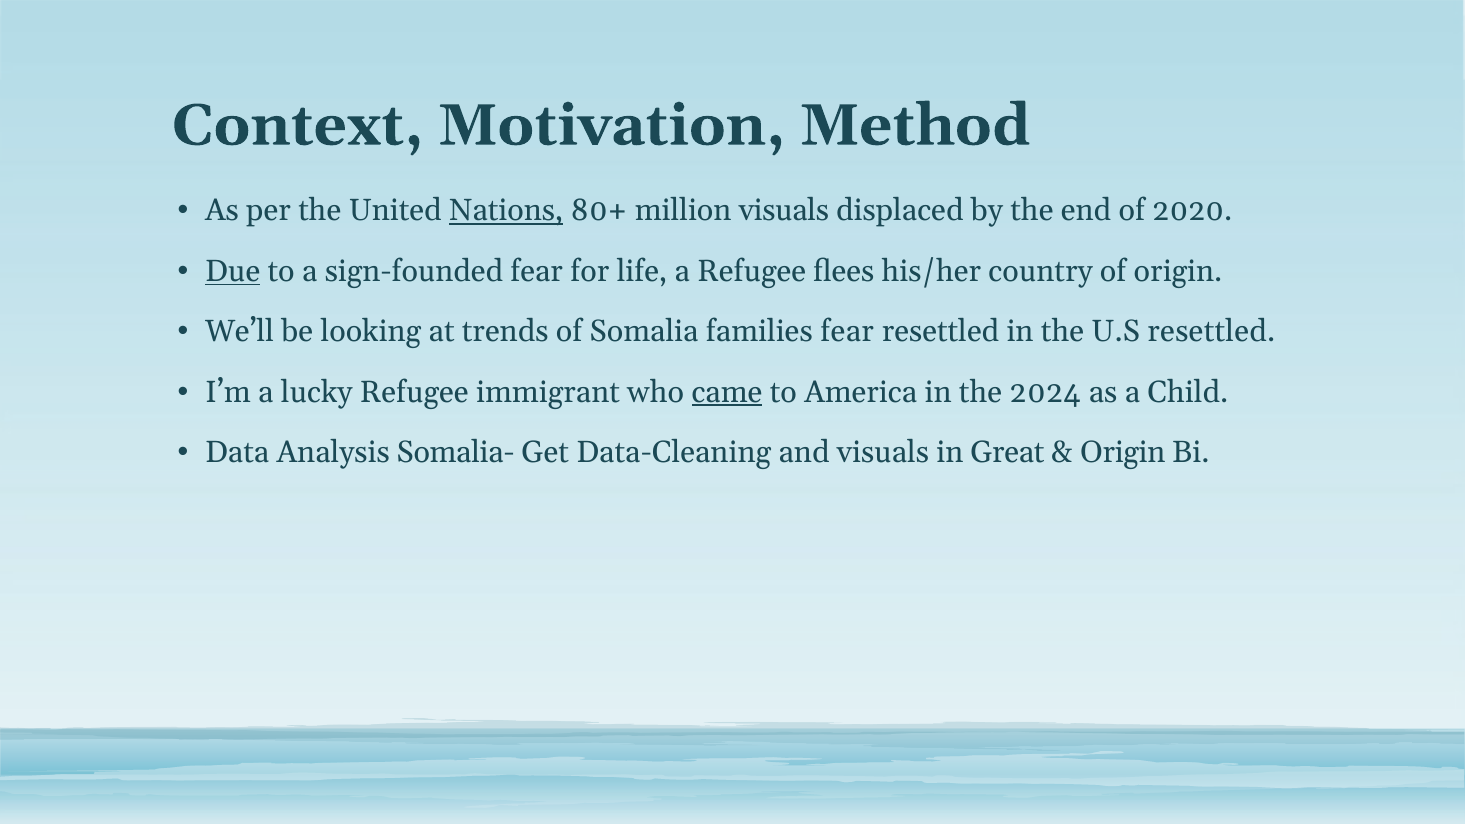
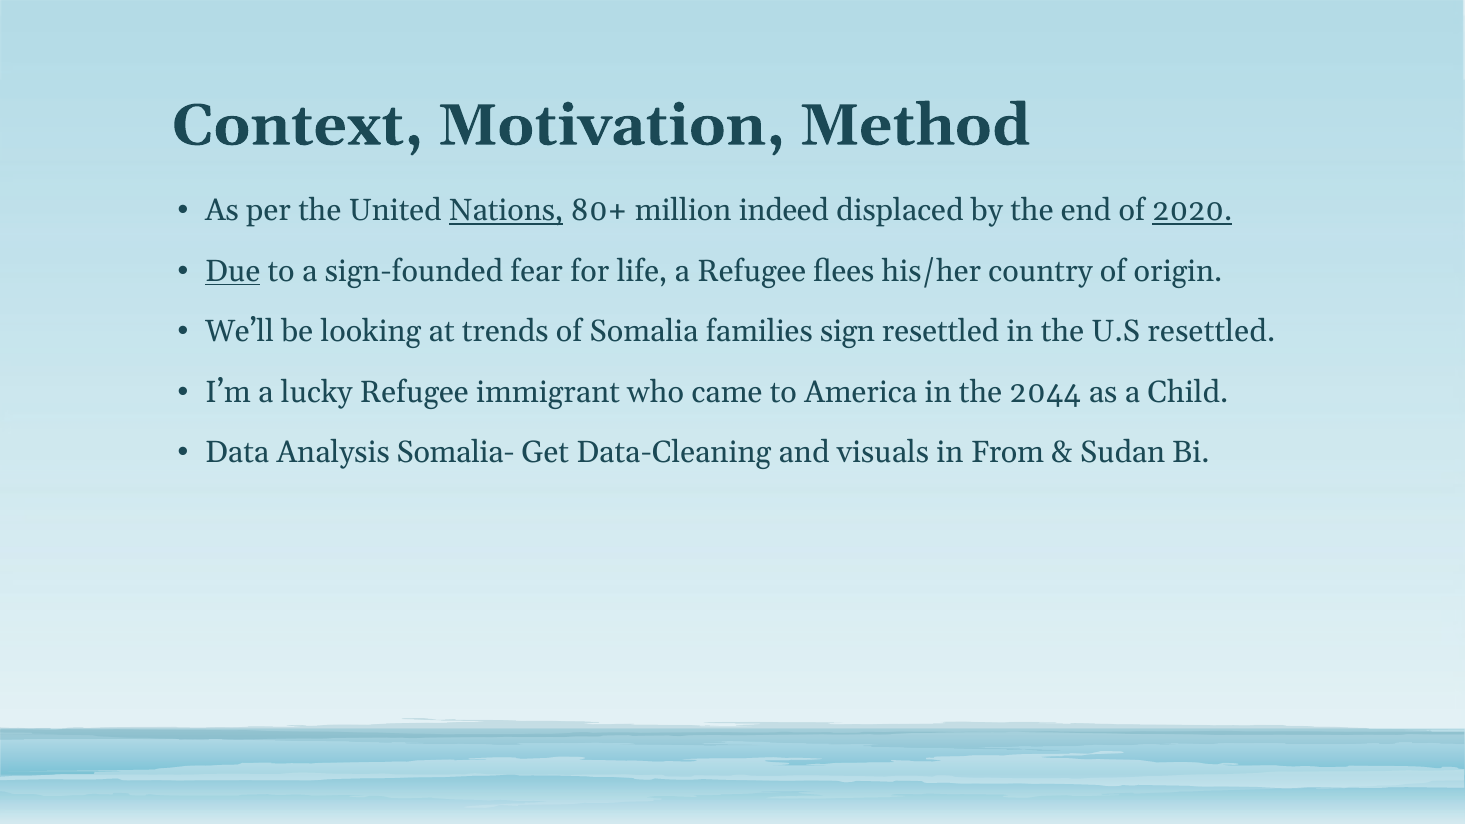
million visuals: visuals -> indeed
2020 underline: none -> present
families fear: fear -> sign
came underline: present -> none
2024: 2024 -> 2044
Great: Great -> From
Origin at (1123, 453): Origin -> Sudan
